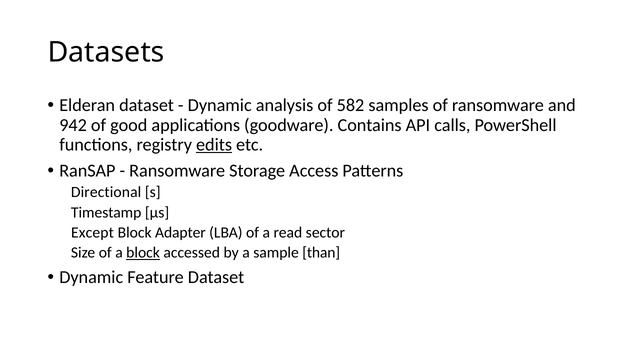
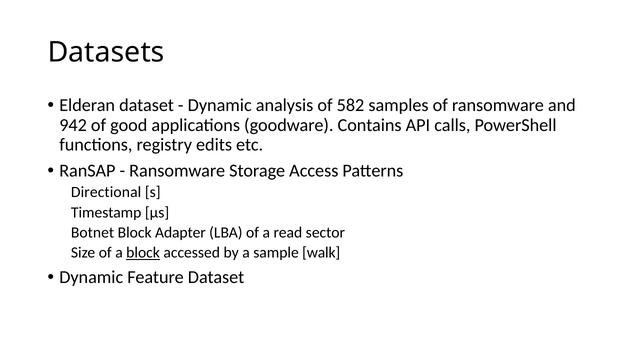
edits underline: present -> none
Except: Except -> Botnet
than: than -> walk
